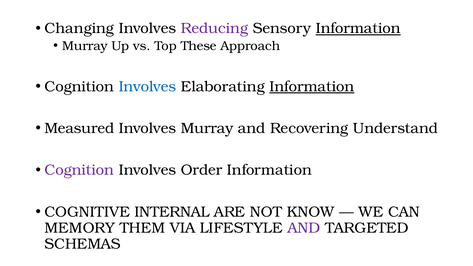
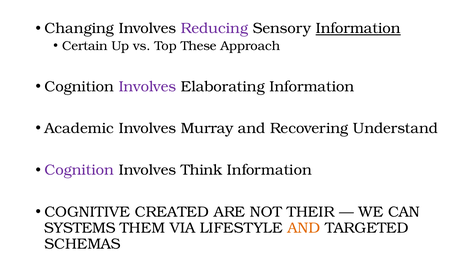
Murray at (85, 46): Murray -> Certain
Involves at (147, 87) colour: blue -> purple
Information at (312, 87) underline: present -> none
Measured: Measured -> Academic
Order: Order -> Think
INTERNAL: INTERNAL -> CREATED
KNOW: KNOW -> THEIR
MEMORY: MEMORY -> SYSTEMS
AND at (304, 228) colour: purple -> orange
